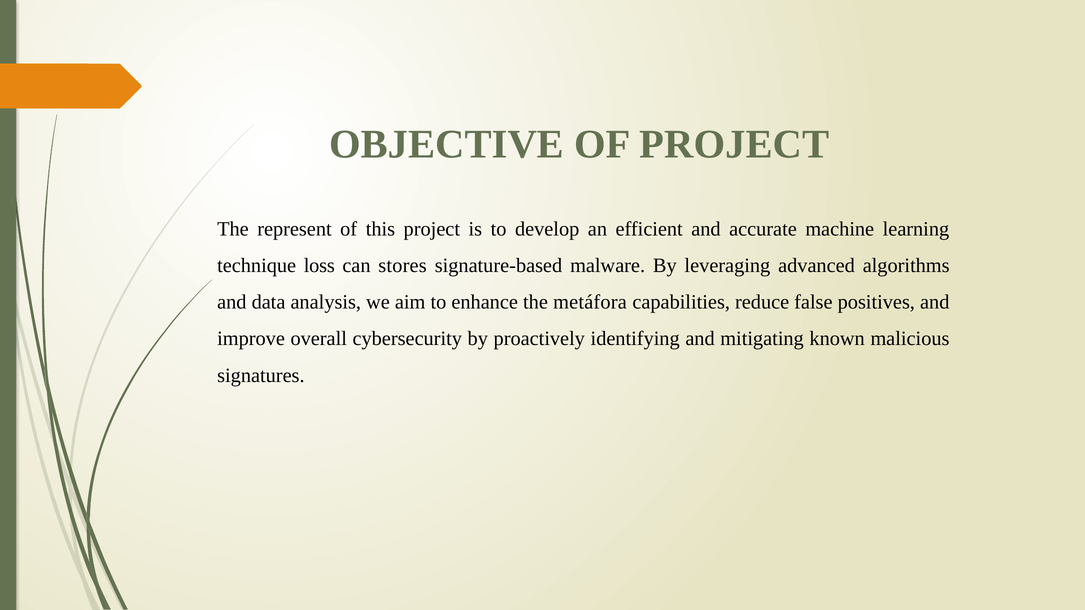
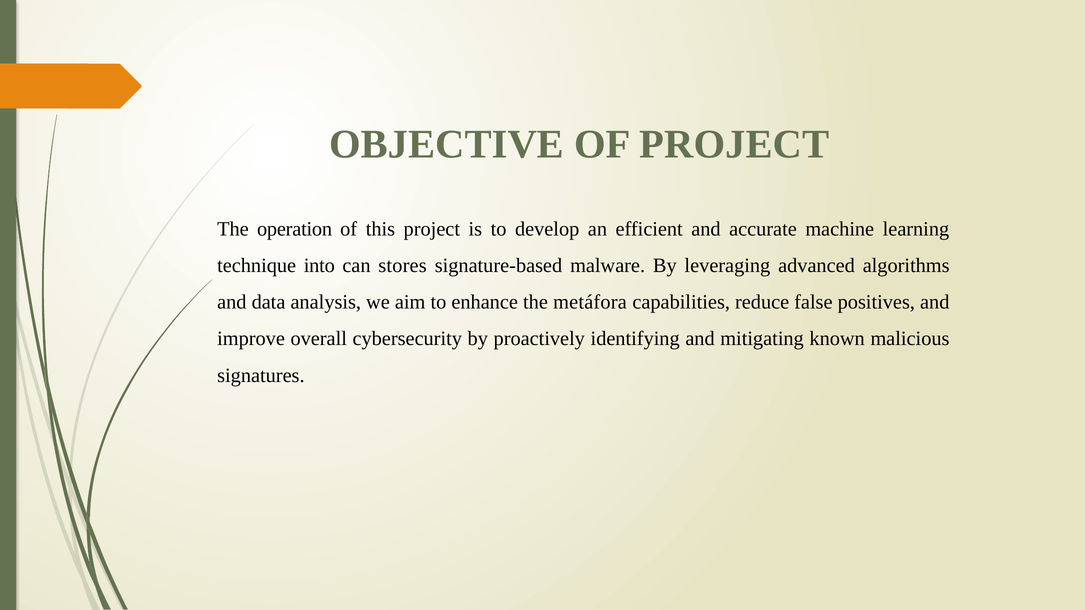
represent: represent -> operation
loss: loss -> into
